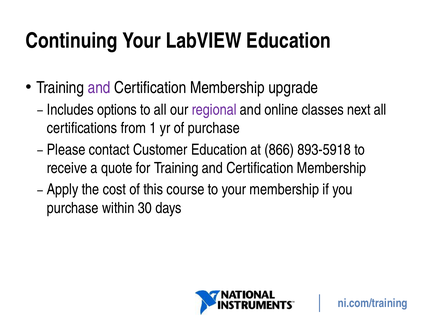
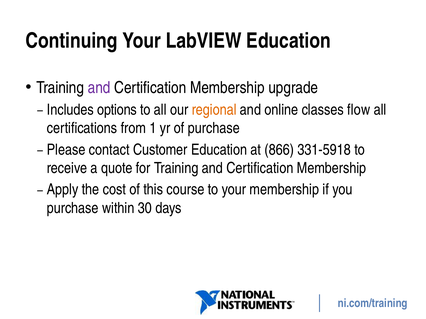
regional colour: purple -> orange
next: next -> flow
893-5918: 893-5918 -> 331-5918
